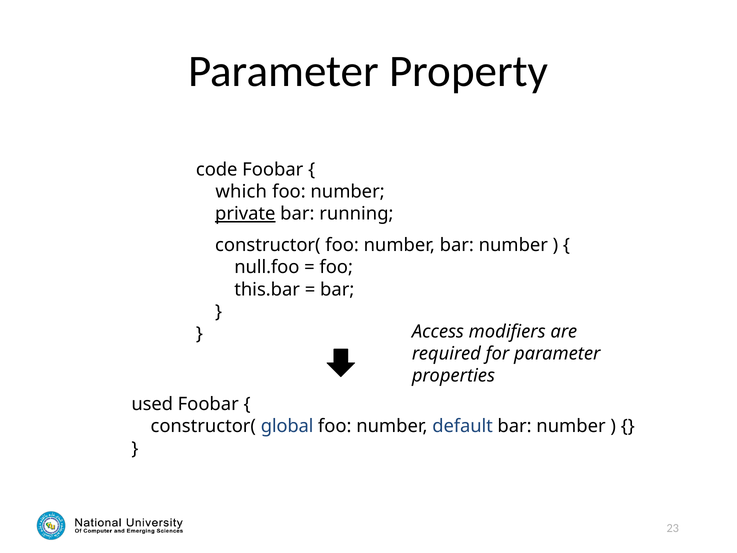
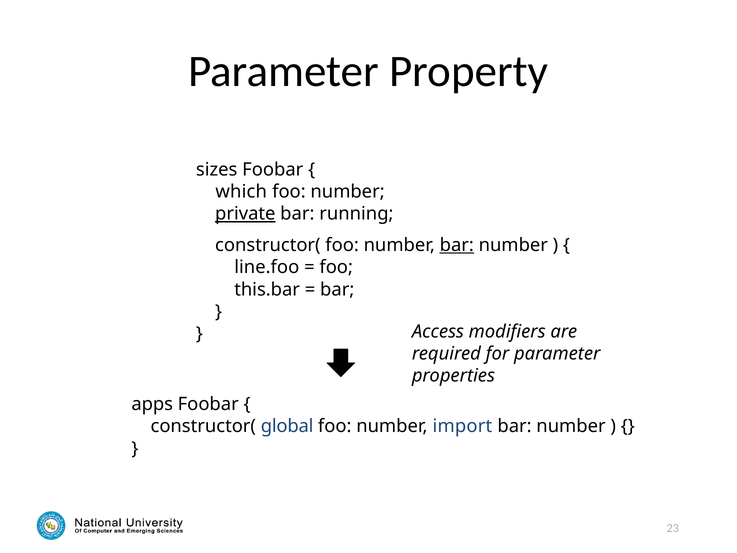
code: code -> sizes
bar at (457, 245) underline: none -> present
null.foo: null.foo -> line.foo
used: used -> apps
default: default -> import
